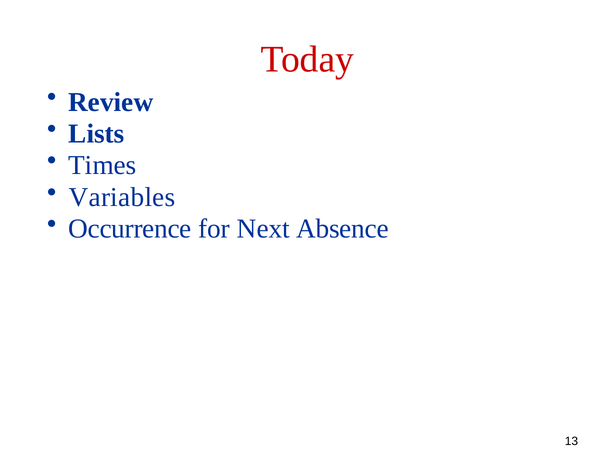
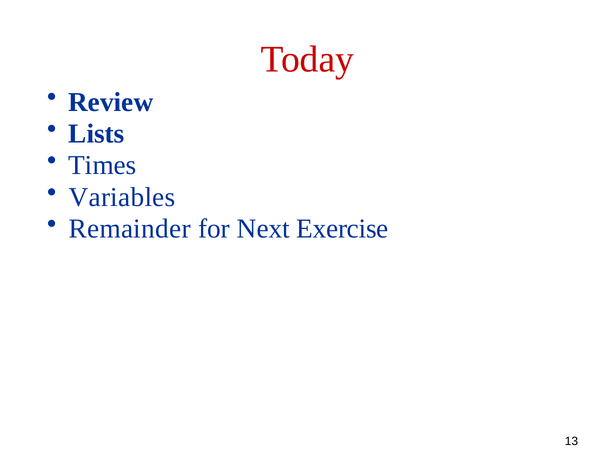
Occurrence: Occurrence -> Remainder
Absence: Absence -> Exercise
